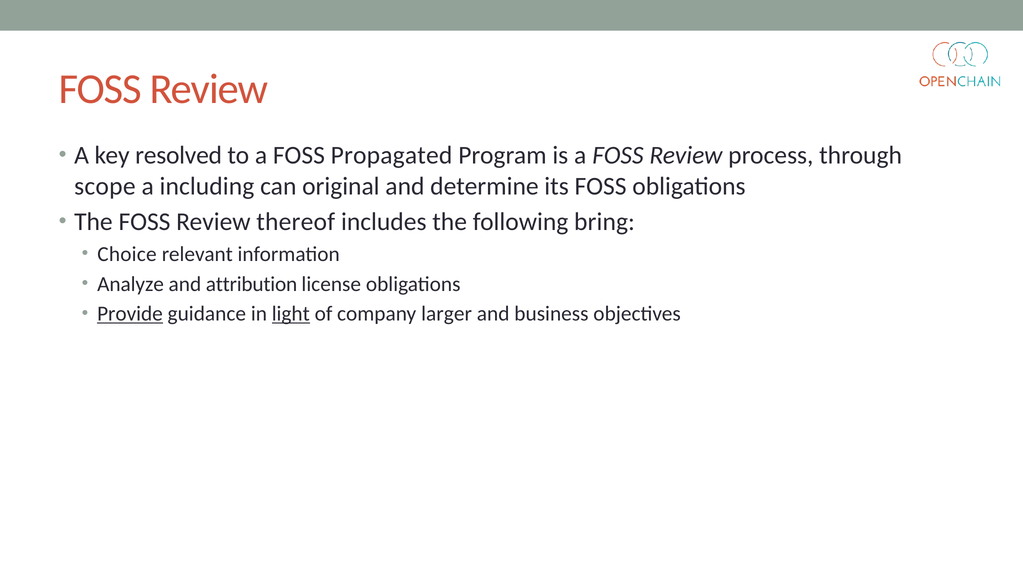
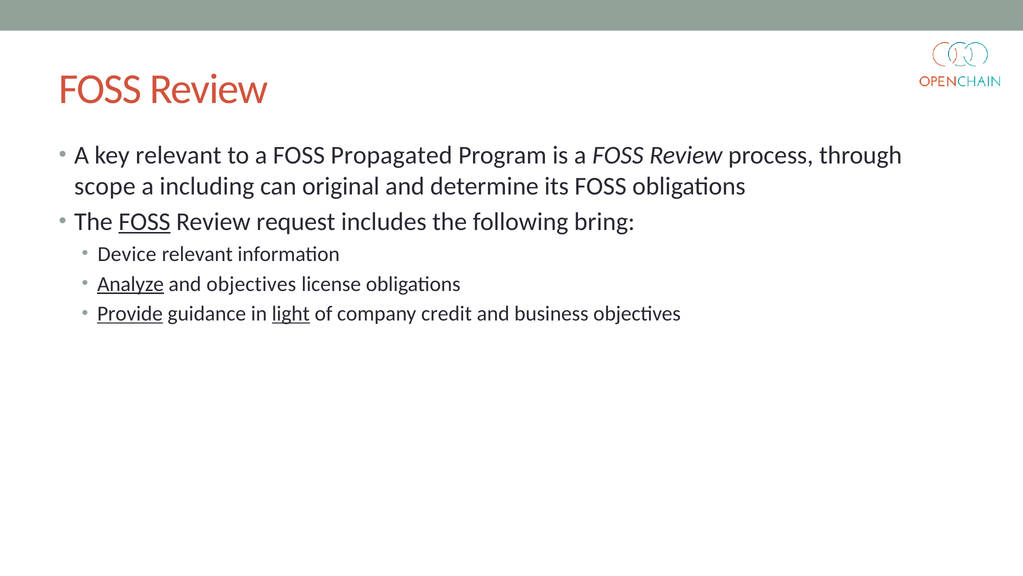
key resolved: resolved -> relevant
FOSS at (144, 222) underline: none -> present
thereof: thereof -> request
Choice: Choice -> Device
Analyze underline: none -> present
and attribution: attribution -> objectives
larger: larger -> credit
